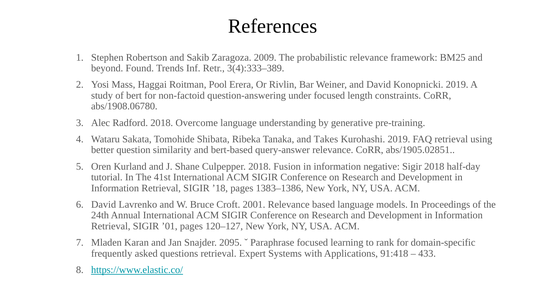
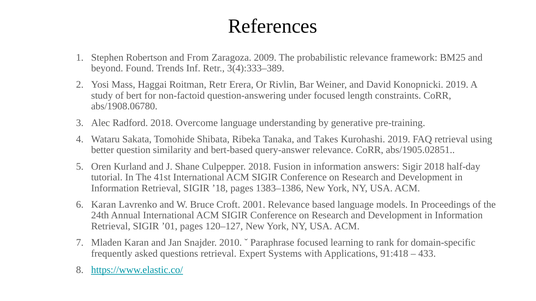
Sakib: Sakib -> From
Roitman Pool: Pool -> Retr
negative: negative -> answers
David at (104, 205): David -> Karan
2095: 2095 -> 2010
